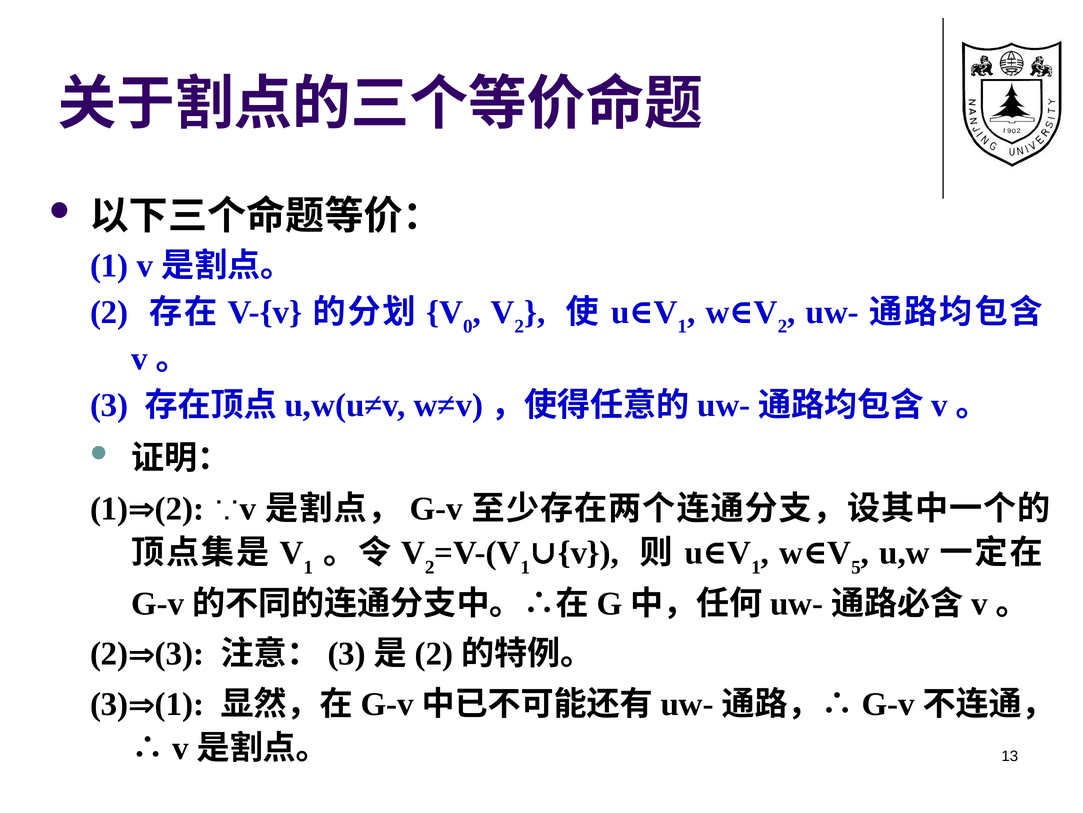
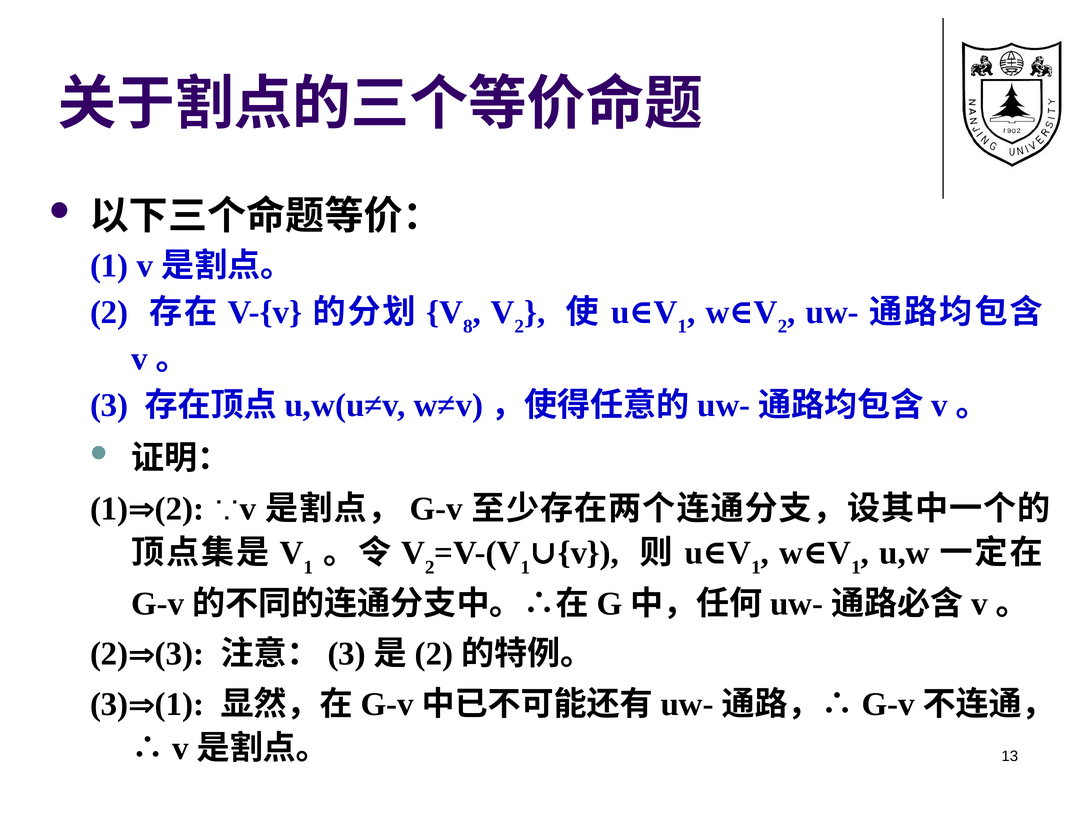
0: 0 -> 8
5 at (856, 567): 5 -> 1
